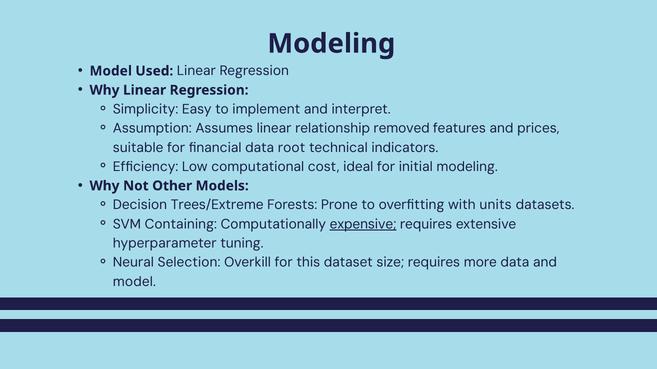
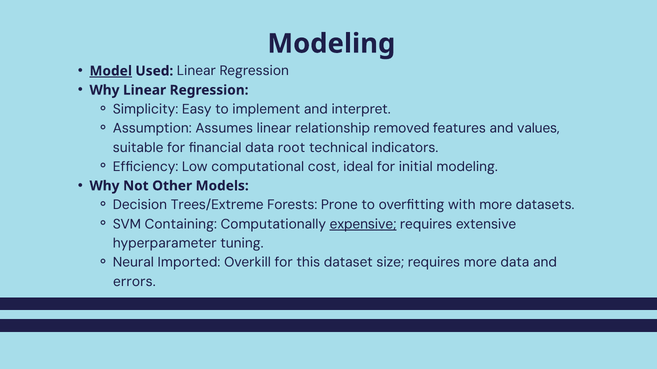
Model at (111, 71) underline: none -> present
prices: prices -> values
with units: units -> more
Selection: Selection -> Imported
model at (134, 282): model -> errors
